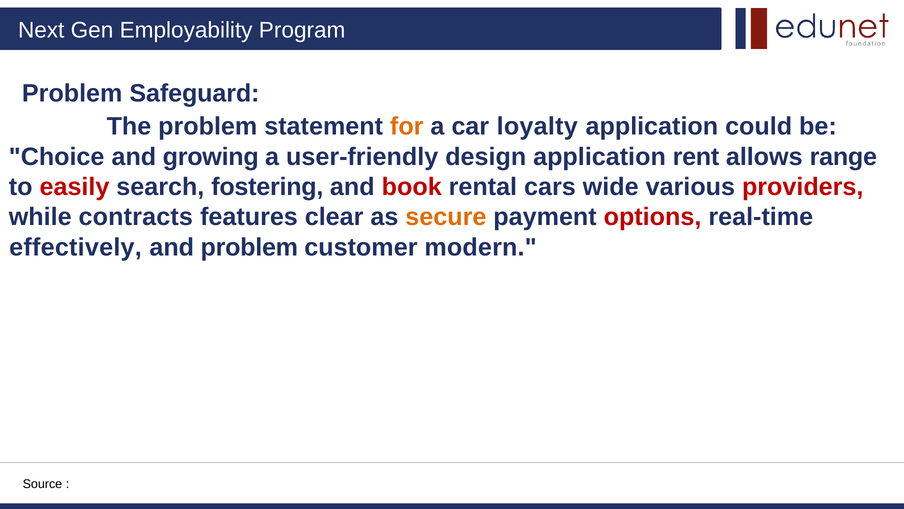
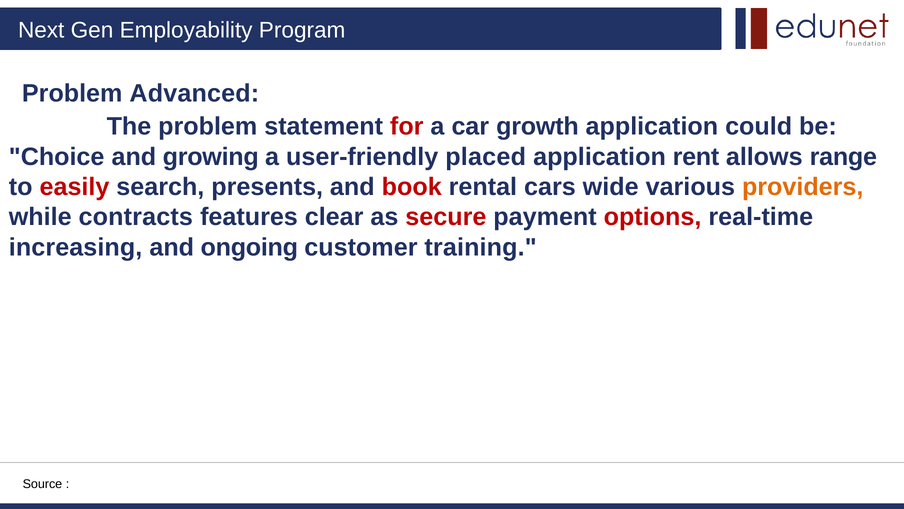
Safeguard: Safeguard -> Advanced
for colour: orange -> red
loyalty: loyalty -> growth
design: design -> placed
fostering: fostering -> presents
providers colour: red -> orange
secure colour: orange -> red
effectively: effectively -> increasing
and problem: problem -> ongoing
modern: modern -> training
